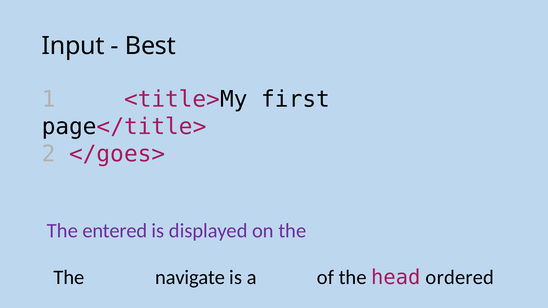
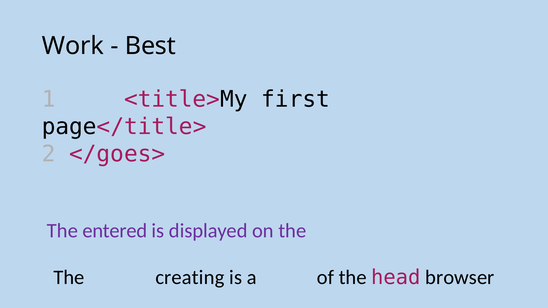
Input: Input -> Work
navigate: navigate -> creating
ordered: ordered -> browser
